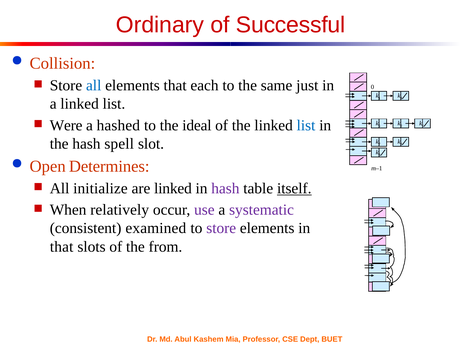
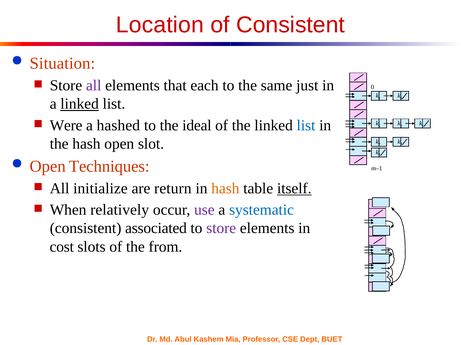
Ordinary: Ordinary -> Location
of Successful: Successful -> Consistent
Collision: Collision -> Situation
all at (94, 86) colour: blue -> purple
linked at (80, 104) underline: none -> present
hash spell: spell -> open
Determines: Determines -> Techniques
are linked: linked -> return
hash at (225, 189) colour: purple -> orange
systematic colour: purple -> blue
examined: examined -> associated
that at (62, 247): that -> cost
